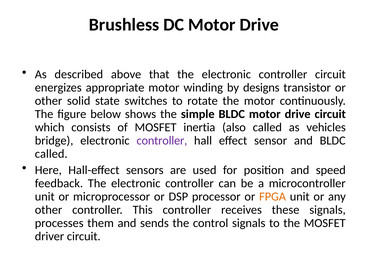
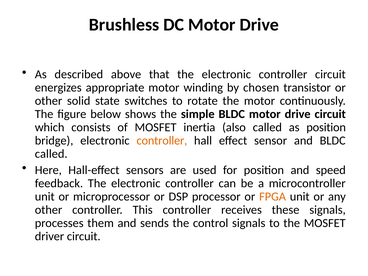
designs: designs -> chosen
as vehicles: vehicles -> position
controller at (162, 141) colour: purple -> orange
